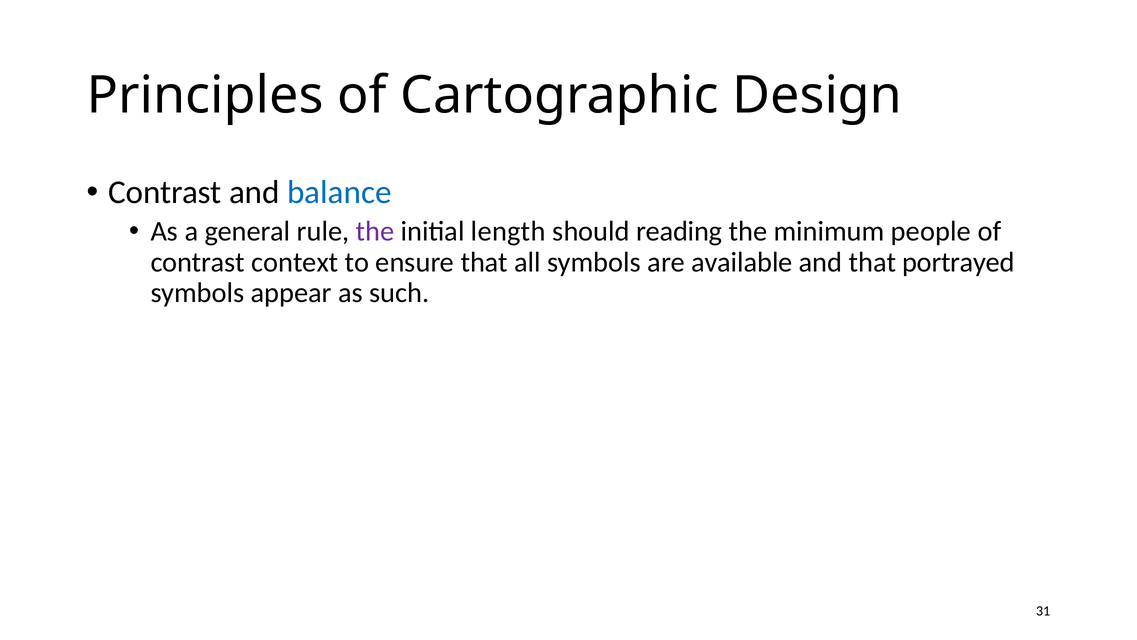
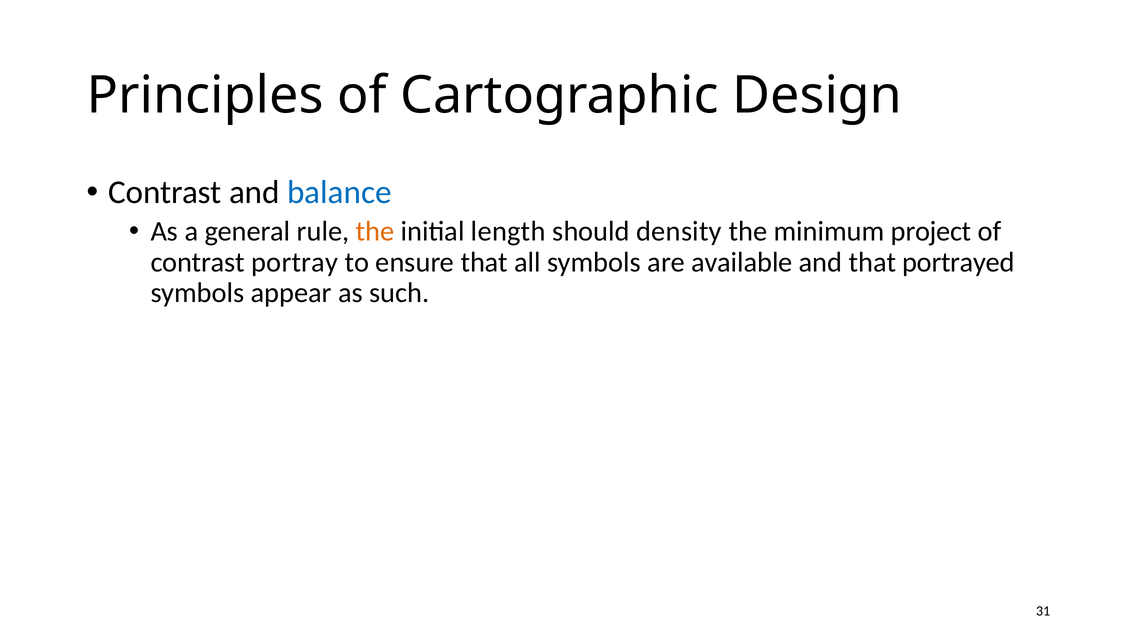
the at (375, 231) colour: purple -> orange
reading: reading -> density
people: people -> project
context: context -> portray
